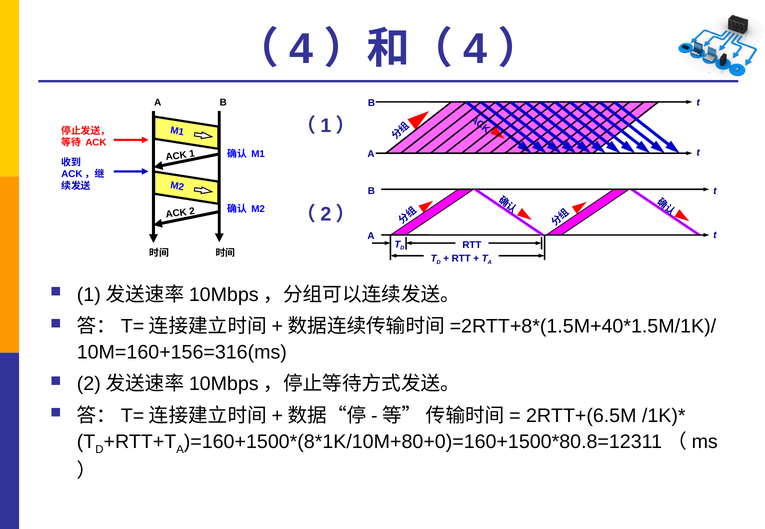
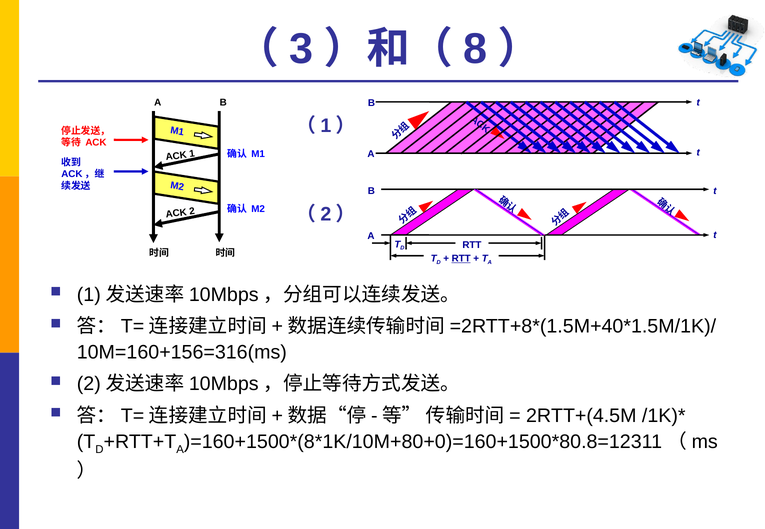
4 at (301, 49): 4 -> 3
4 at (475, 49): 4 -> 8
RTT at (461, 259) underline: none -> present
2RTT+(6.5M: 2RTT+(6.5M -> 2RTT+(4.5M
